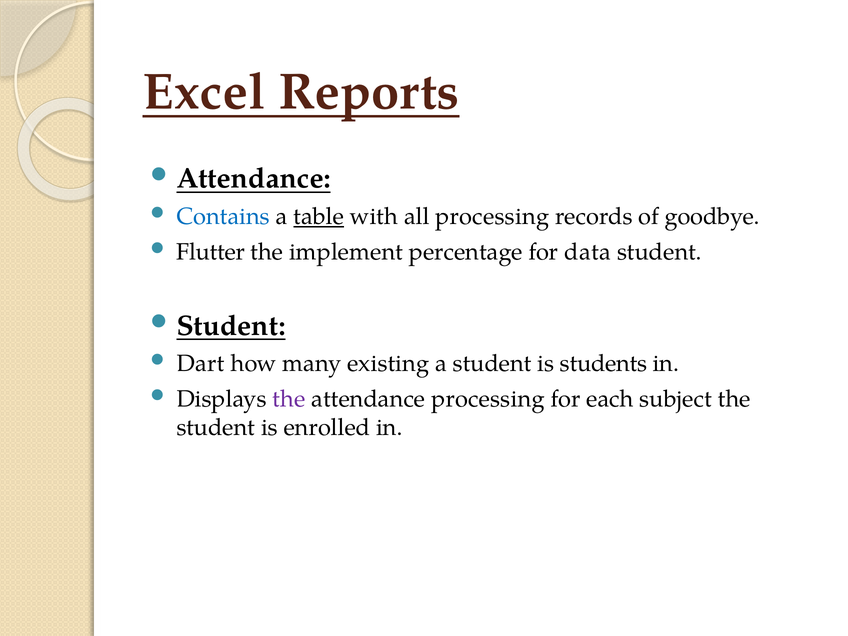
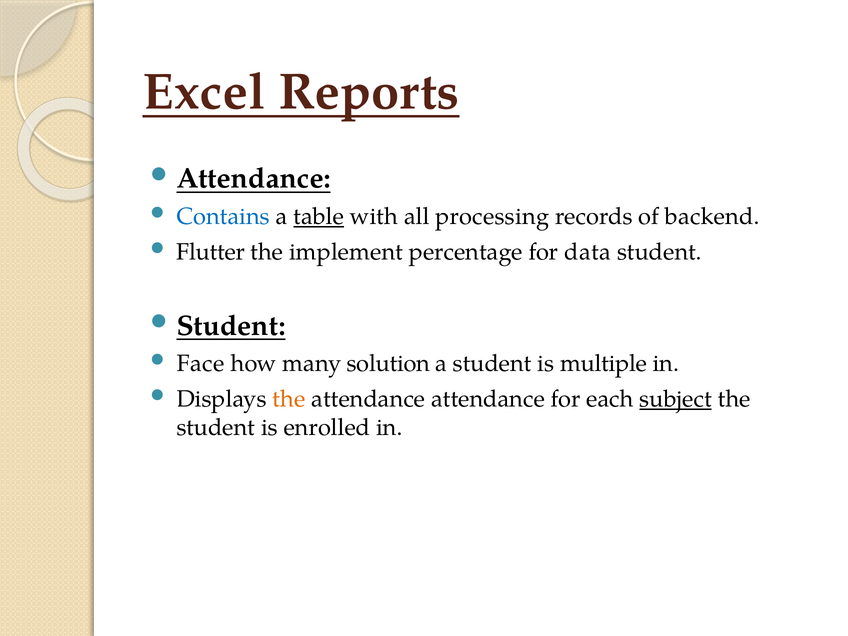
goodbye: goodbye -> backend
Dart: Dart -> Face
existing: existing -> solution
students: students -> multiple
the at (289, 399) colour: purple -> orange
attendance processing: processing -> attendance
subject underline: none -> present
